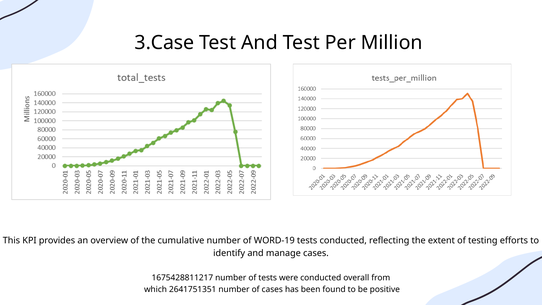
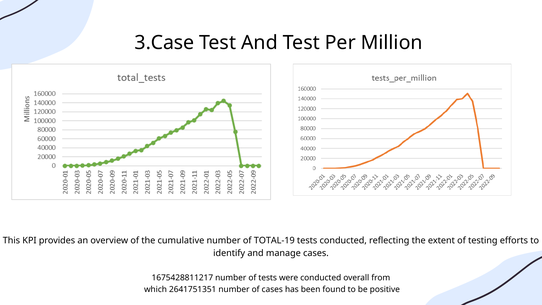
WORD-19: WORD-19 -> TOTAL-19
